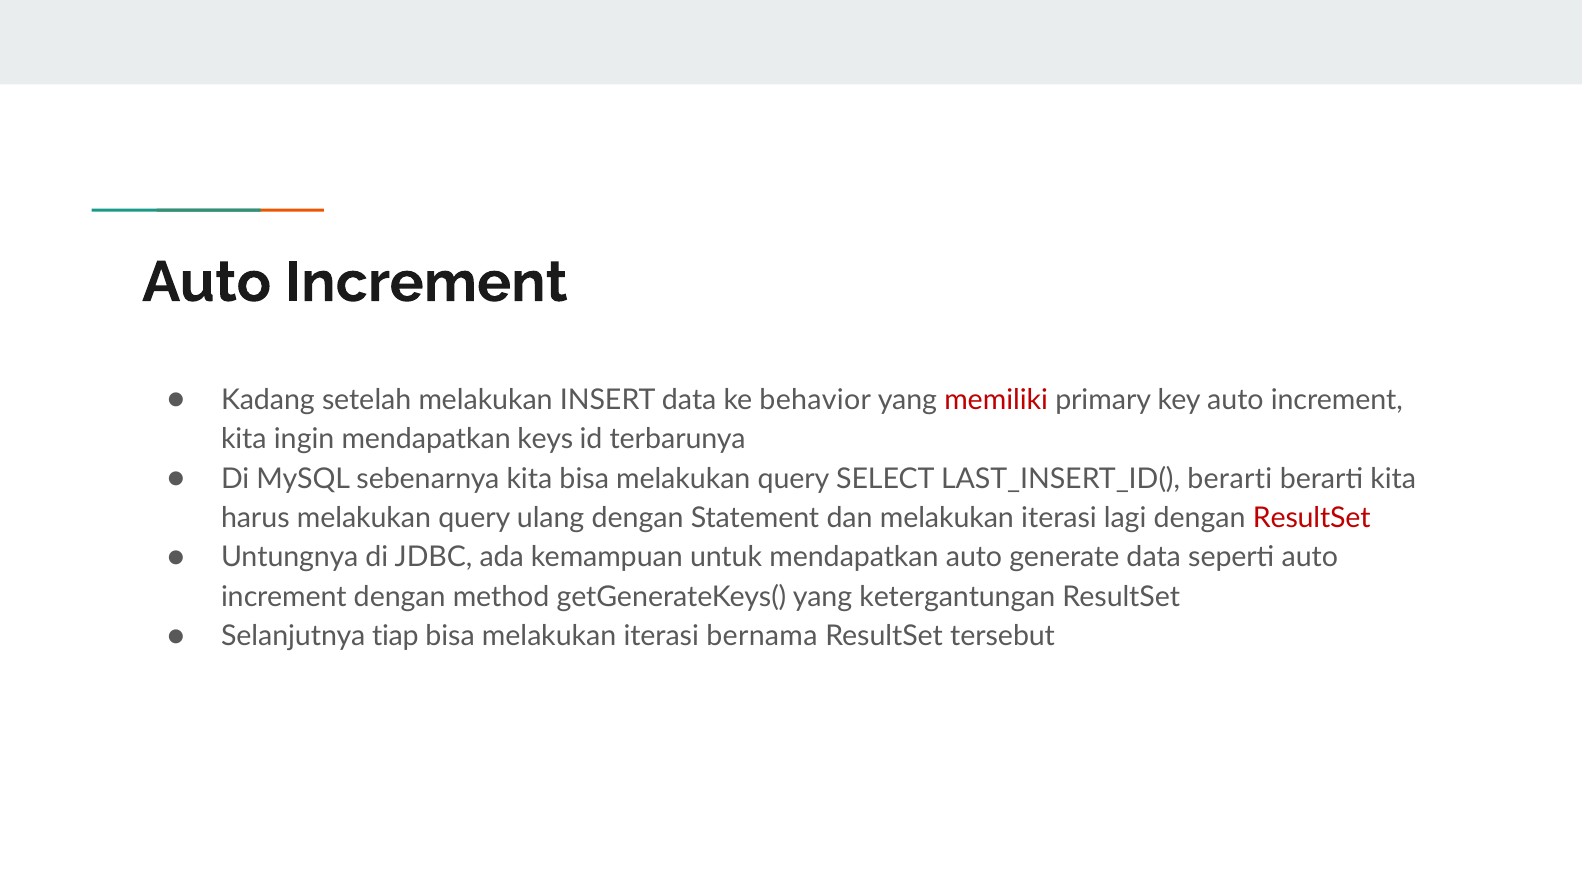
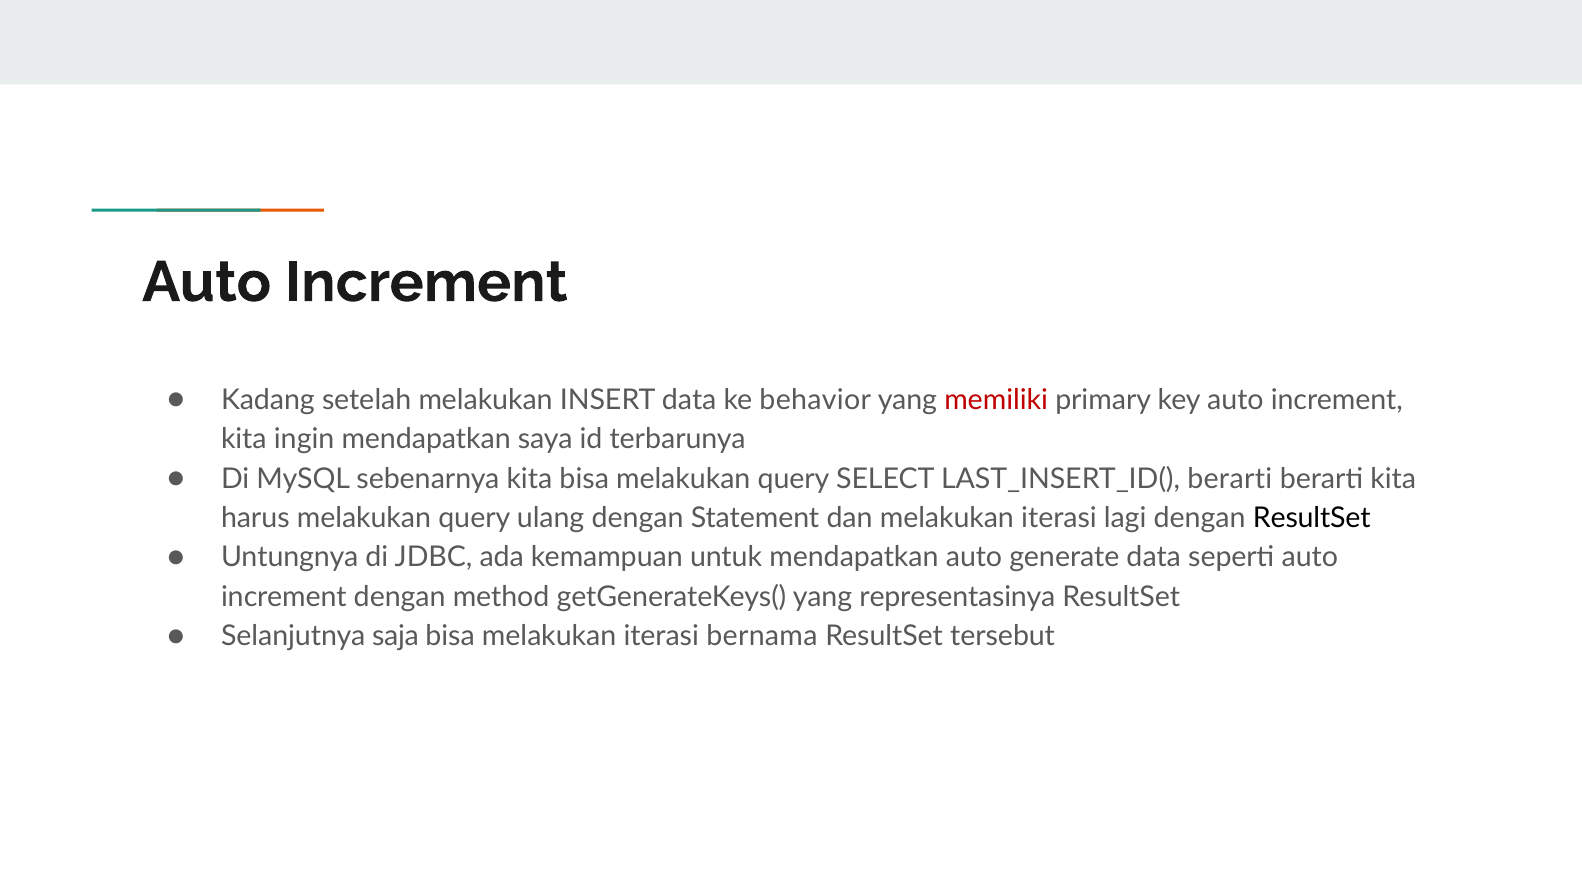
keys: keys -> saya
ResultSet at (1312, 518) colour: red -> black
ketergantungan: ketergantungan -> representasinya
tiap: tiap -> saja
